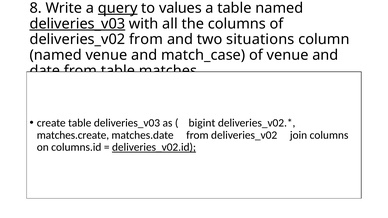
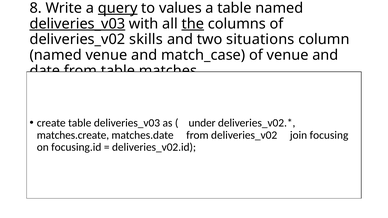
the underline: none -> present
deliveries_v02 from: from -> skills
bigint: bigint -> under
join columns: columns -> focusing
columns.id: columns.id -> focusing.id
deliveries_v02.id underline: present -> none
